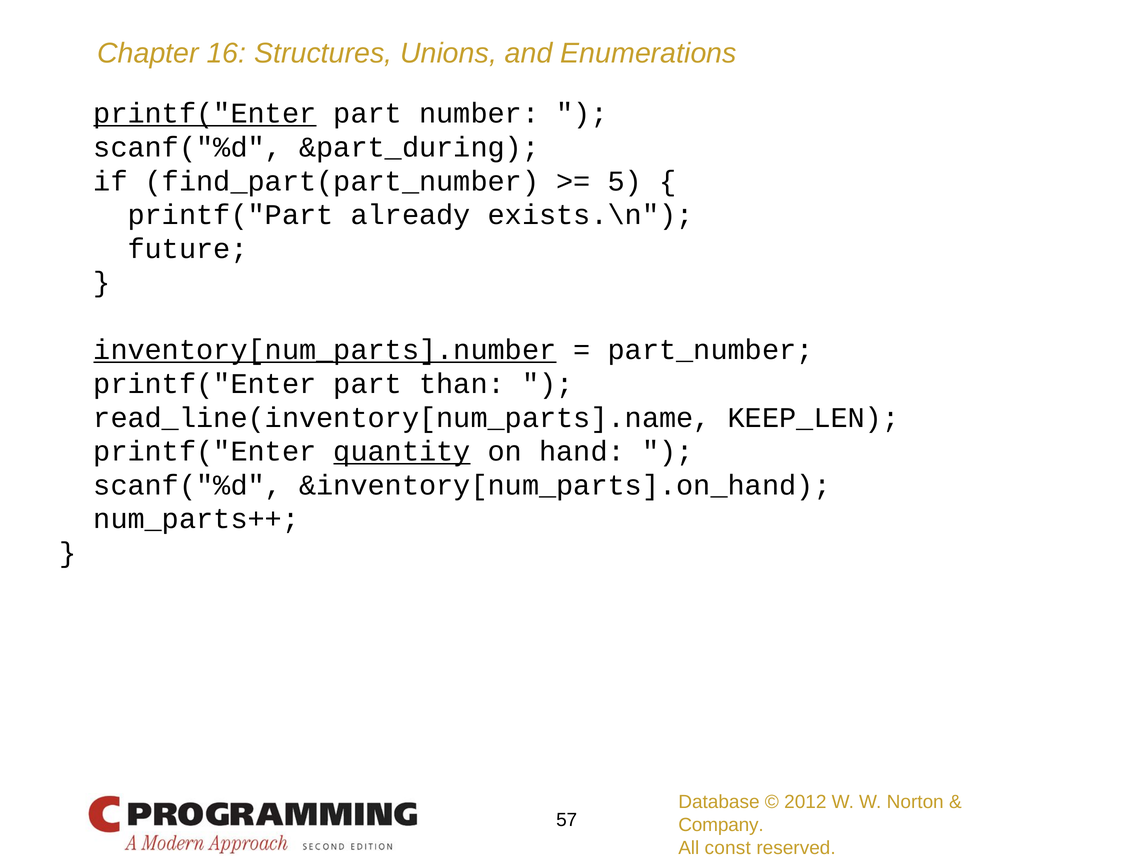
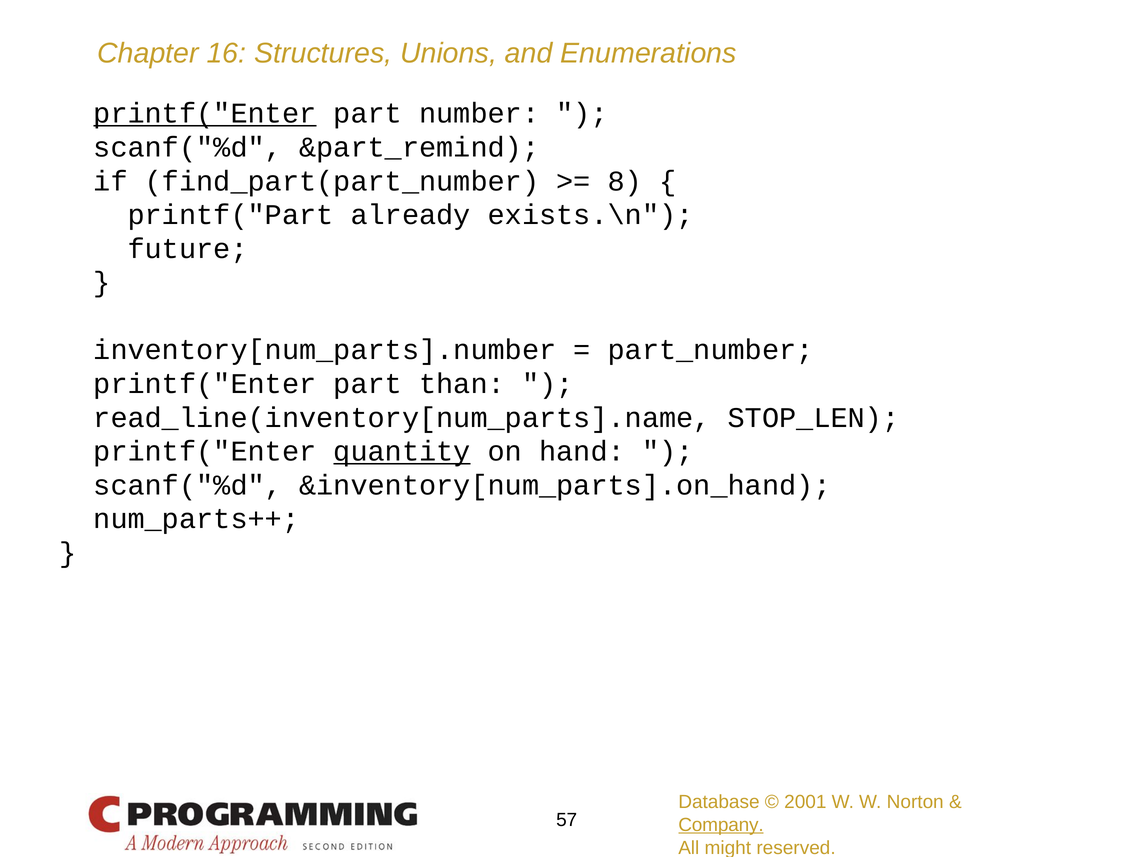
&part_during: &part_during -> &part_remind
5: 5 -> 8
inventory[num_parts].number underline: present -> none
KEEP_LEN: KEEP_LEN -> STOP_LEN
2012: 2012 -> 2001
Company underline: none -> present
const: const -> might
